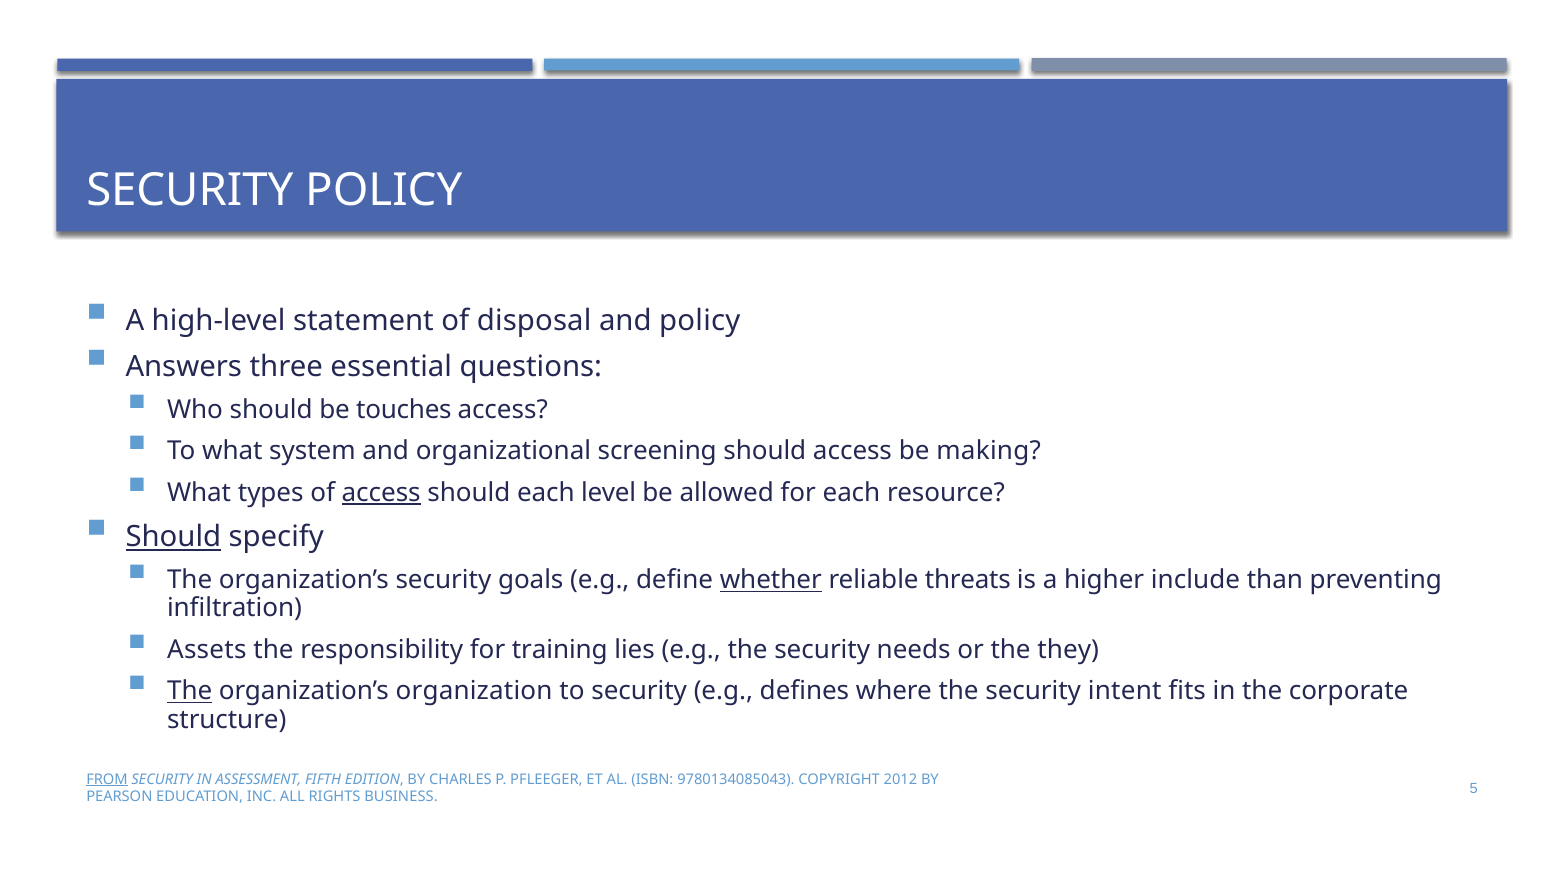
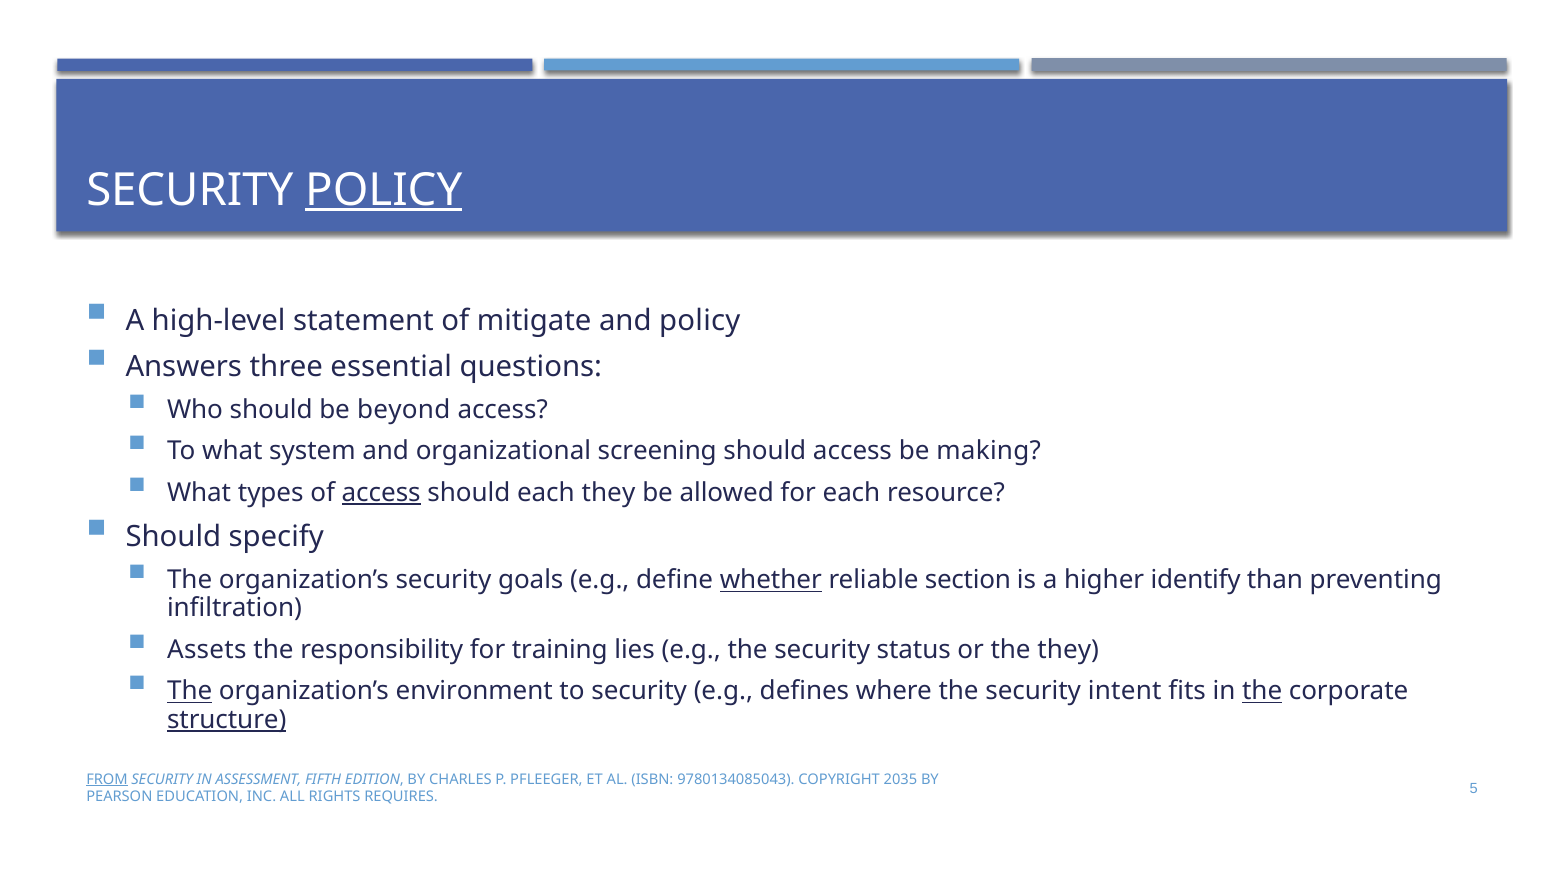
POLICY at (384, 190) underline: none -> present
disposal: disposal -> mitigate
touches: touches -> beyond
each level: level -> they
Should at (173, 537) underline: present -> none
threats: threats -> section
include: include -> identify
needs: needs -> status
organization: organization -> environment
the at (1262, 691) underline: none -> present
structure underline: none -> present
2012: 2012 -> 2035
BUSINESS: BUSINESS -> REQUIRES
